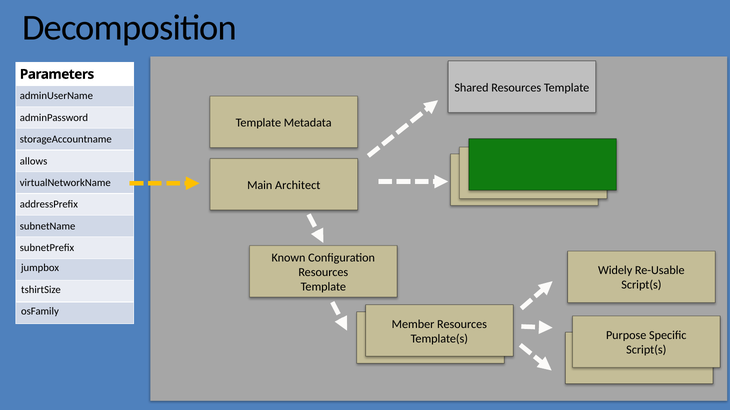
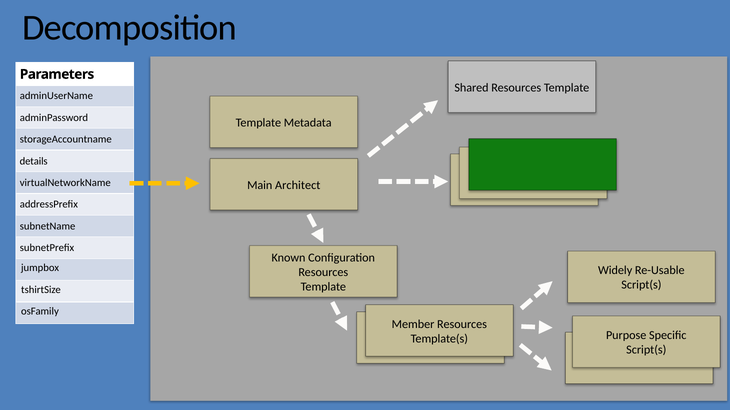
allows: allows -> details
